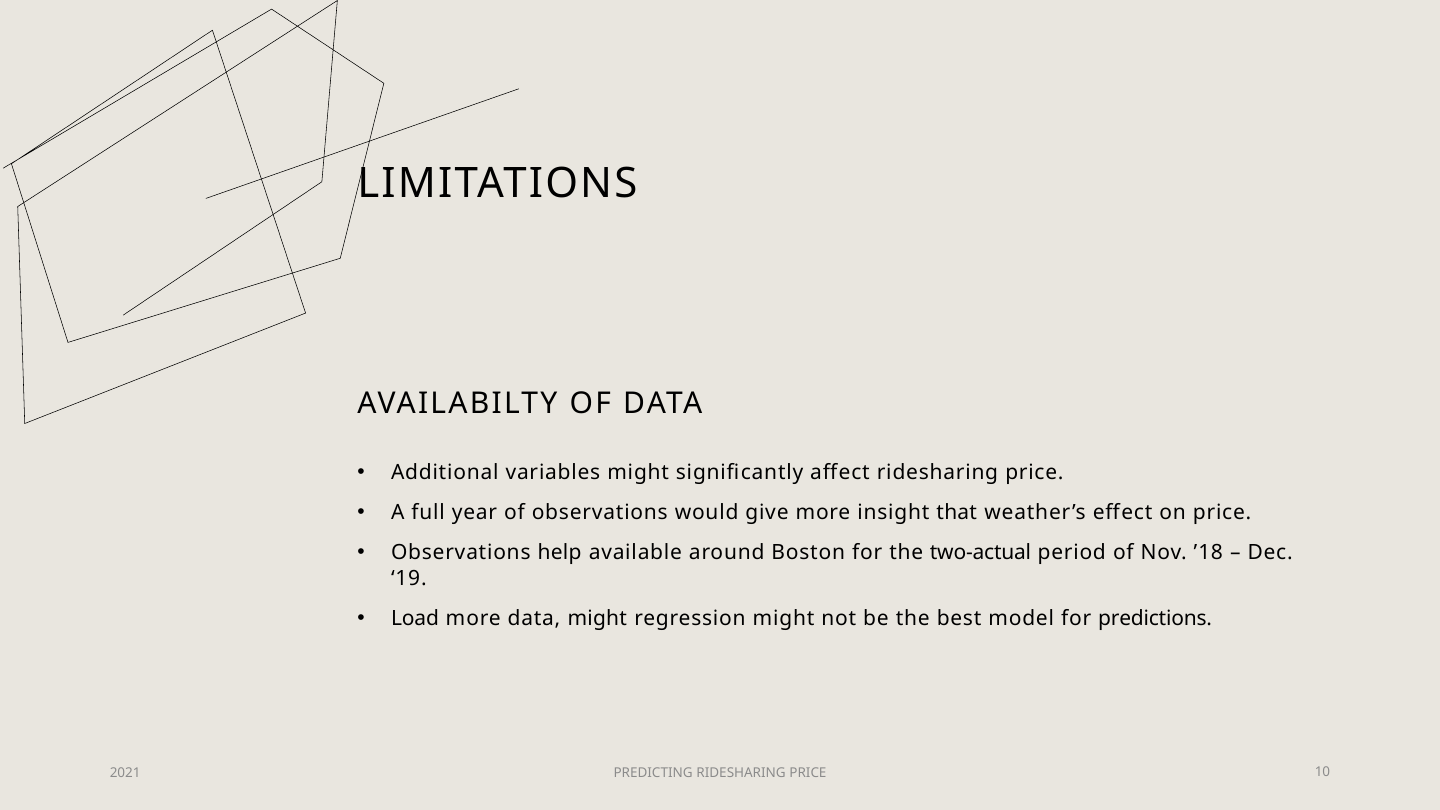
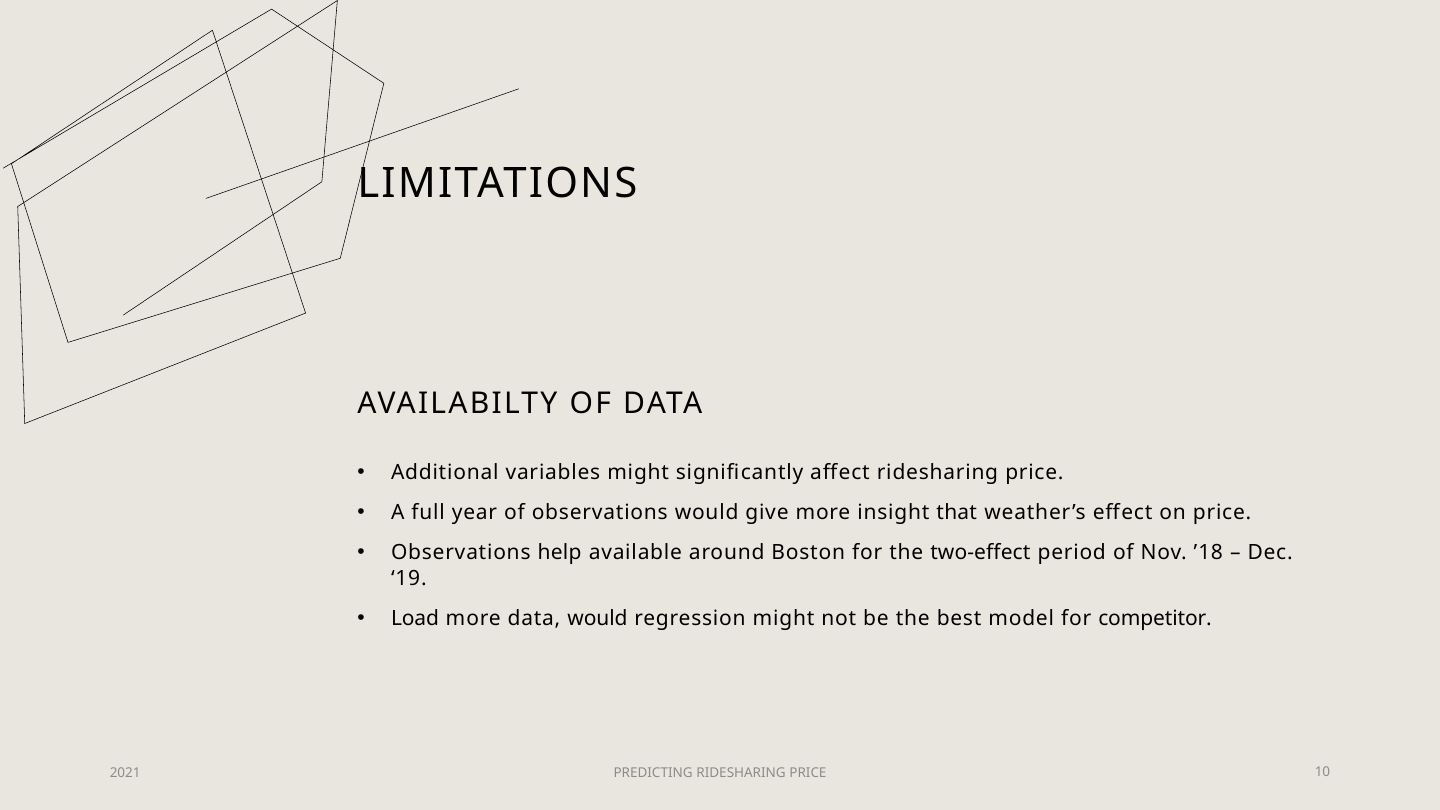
two-actual: two-actual -> two-effect
data might: might -> would
predictions: predictions -> competitor
